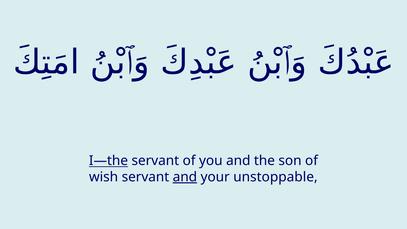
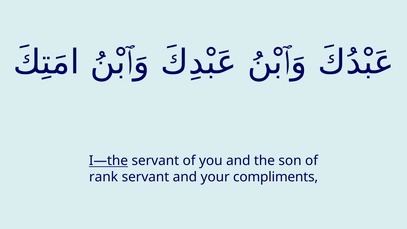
wish: wish -> rank
and at (185, 177) underline: present -> none
unstoppable: unstoppable -> compliments
